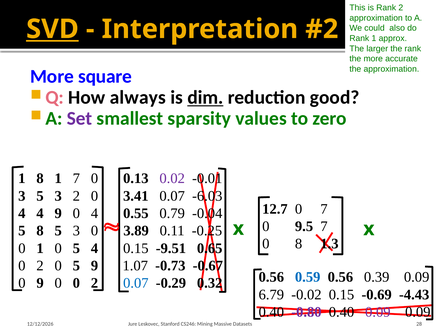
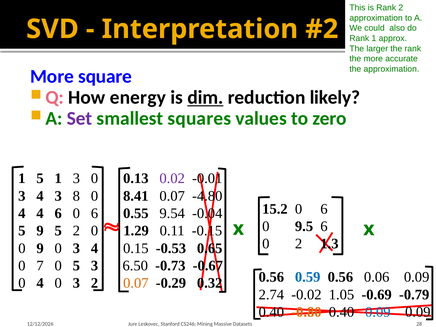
SVD underline: present -> none
always: always -> energy
good: good -> likely
sparsity: sparsity -> squares
1 8: 8 -> 5
1 7: 7 -> 3
5 at (40, 196): 5 -> 4
3 2: 2 -> 8
3.41: 3.41 -> 8.41
-6.03: -6.03 -> -4.80
12.7: 12.7 -> 15.2
7 at (324, 209): 7 -> 6
4 9: 9 -> 6
4 at (95, 213): 4 -> 6
0.79: 0.79 -> 9.54
9.5 7: 7 -> 6
5 8: 8 -> 9
3 at (76, 231): 3 -> 2
3.89: 3.89 -> 1.29
-0.25: -0.25 -> -0.15
0 8: 8 -> 2
0 1: 1 -> 9
5 at (76, 248): 5 -> 3
-9.51: -9.51 -> -0.53
2 at (40, 266): 2 -> 7
5 9: 9 -> 3
1.07: 1.07 -> 6.50
0.39: 0.39 -> 0.06
9 at (40, 283): 9 -> 4
0 at (76, 283): 0 -> 3
0.07 at (136, 283) colour: blue -> orange
6.79: 6.79 -> 2.74
-0.02 0.15: 0.15 -> 1.05
-4.43: -4.43 -> -0.79
-0.80 colour: purple -> orange
0.09 at (378, 312) colour: purple -> blue
